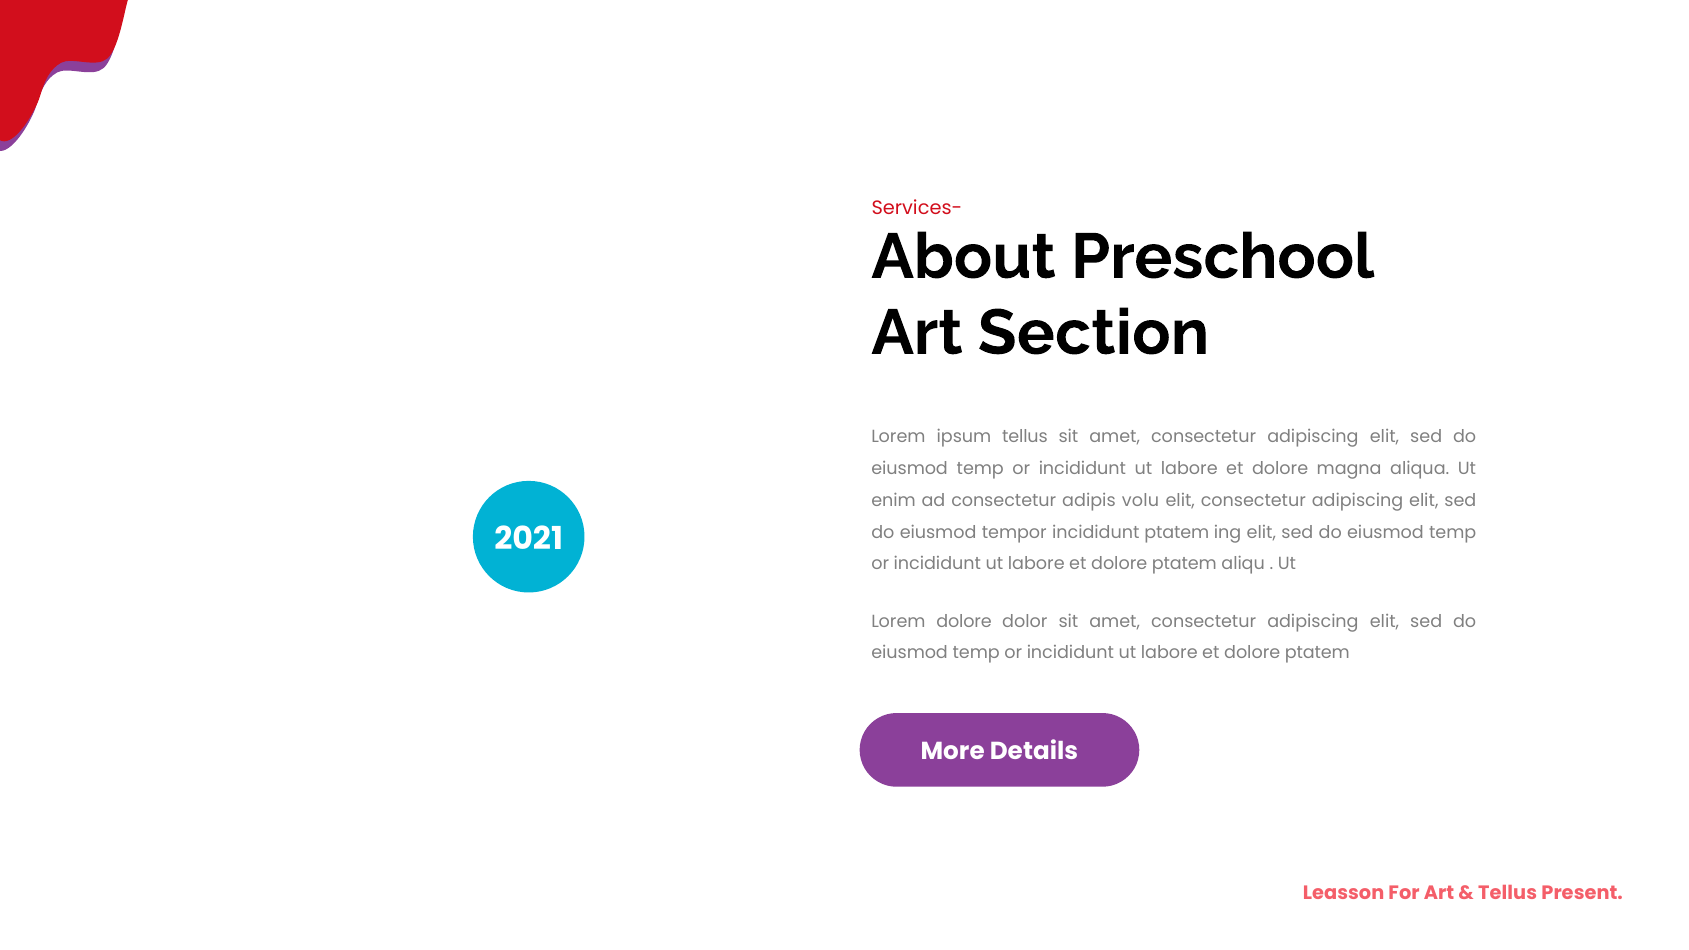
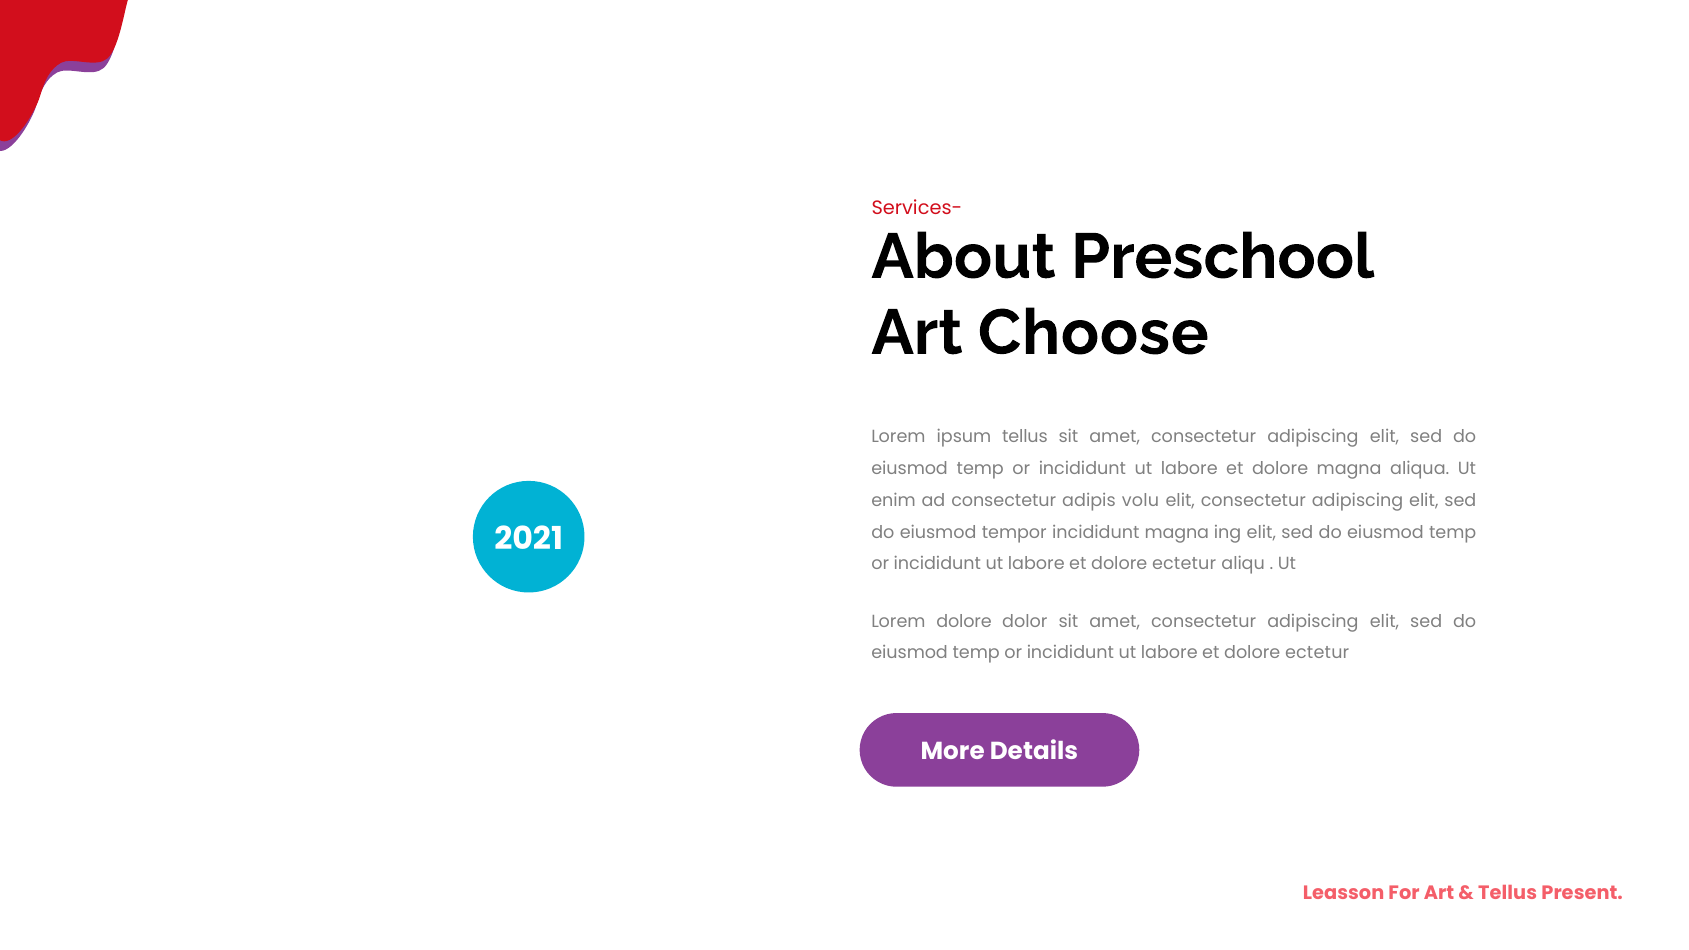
Section: Section -> Choose
incididunt ptatem: ptatem -> magna
ptatem at (1184, 564): ptatem -> ectetur
ptatem at (1317, 653): ptatem -> ectetur
